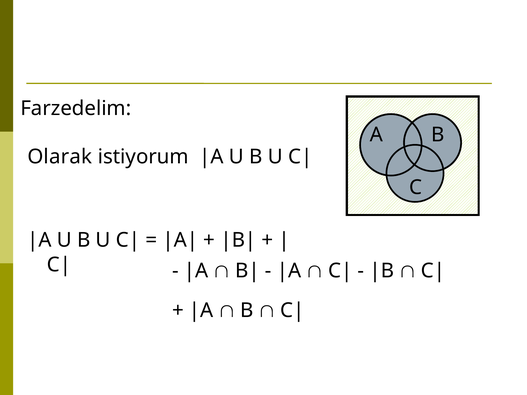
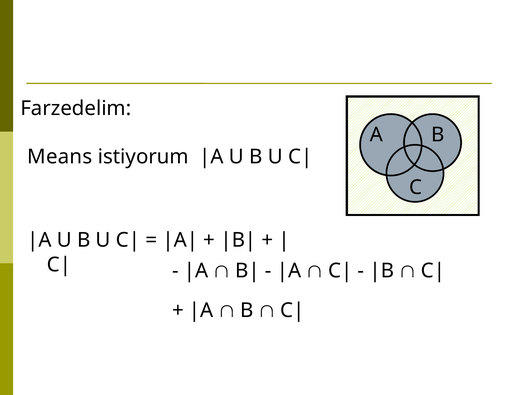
Olarak: Olarak -> Means
